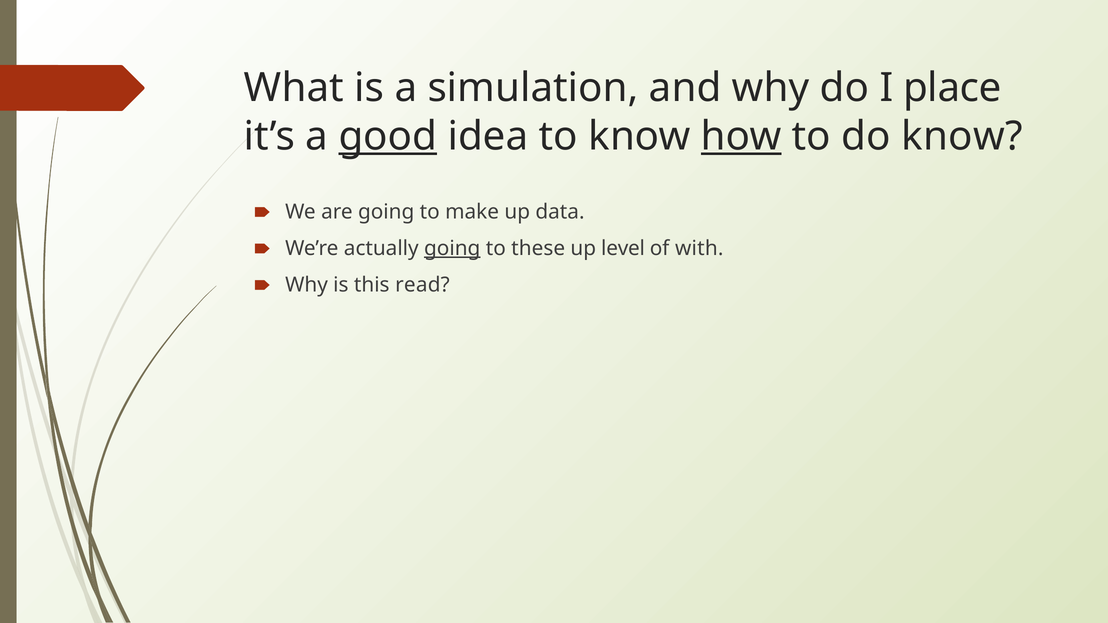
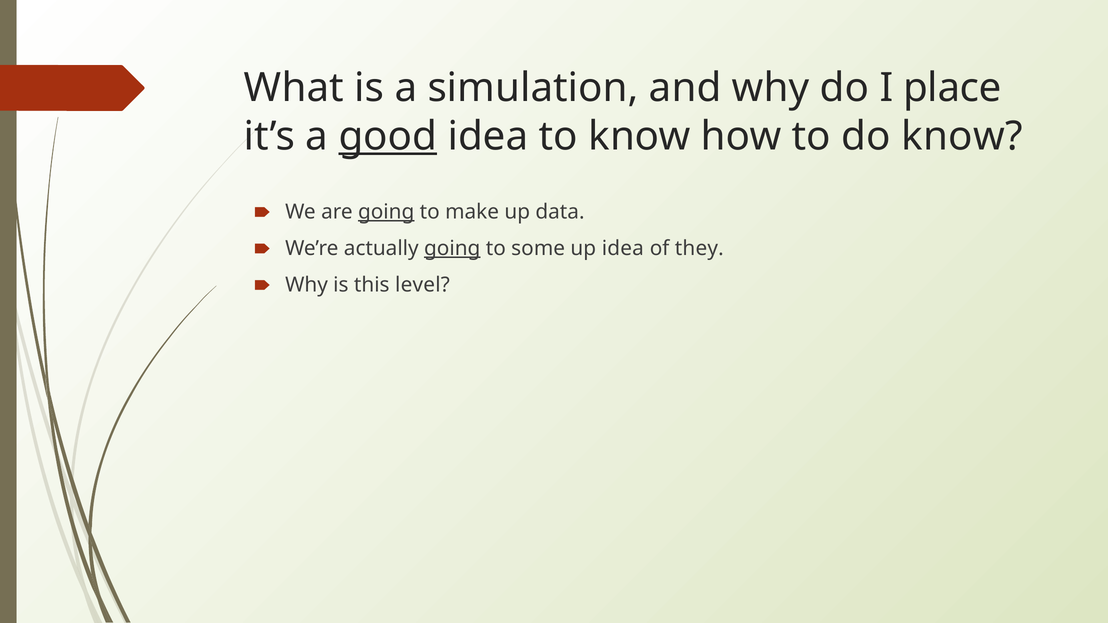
how underline: present -> none
going at (386, 212) underline: none -> present
these: these -> some
up level: level -> idea
with: with -> they
read: read -> level
